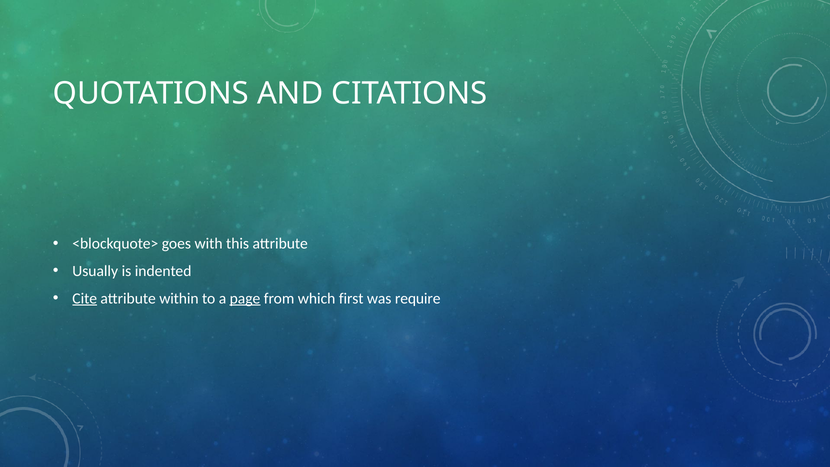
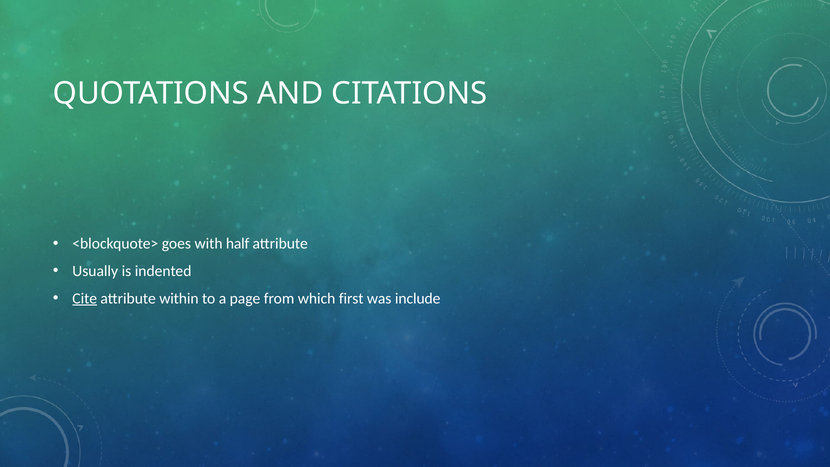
this: this -> half
page underline: present -> none
require: require -> include
